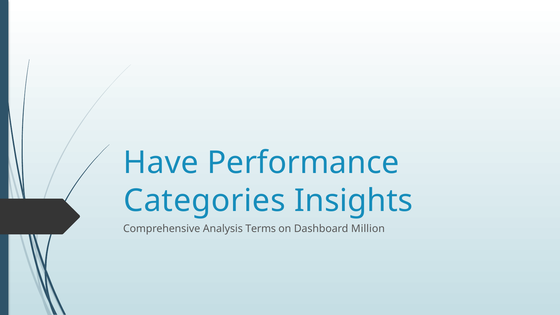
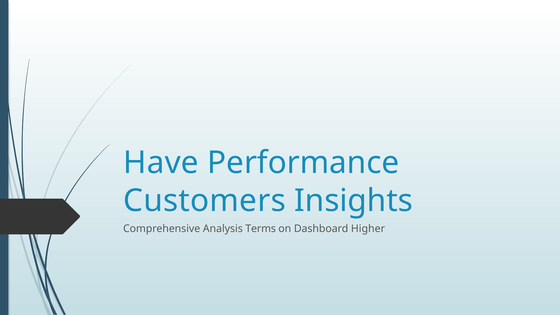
Categories: Categories -> Customers
Million: Million -> Higher
